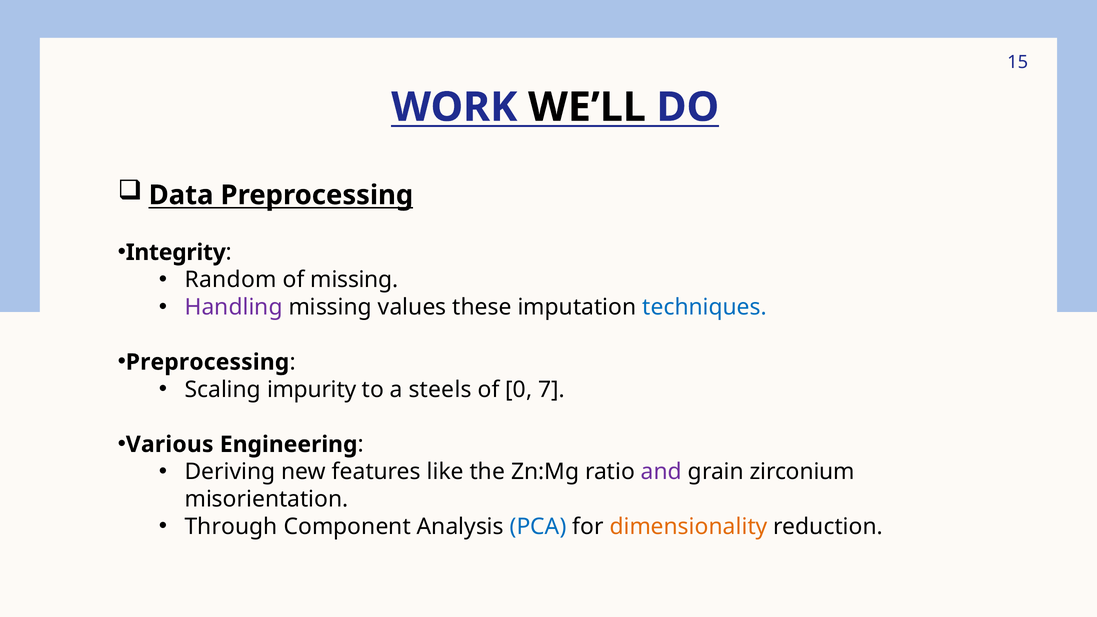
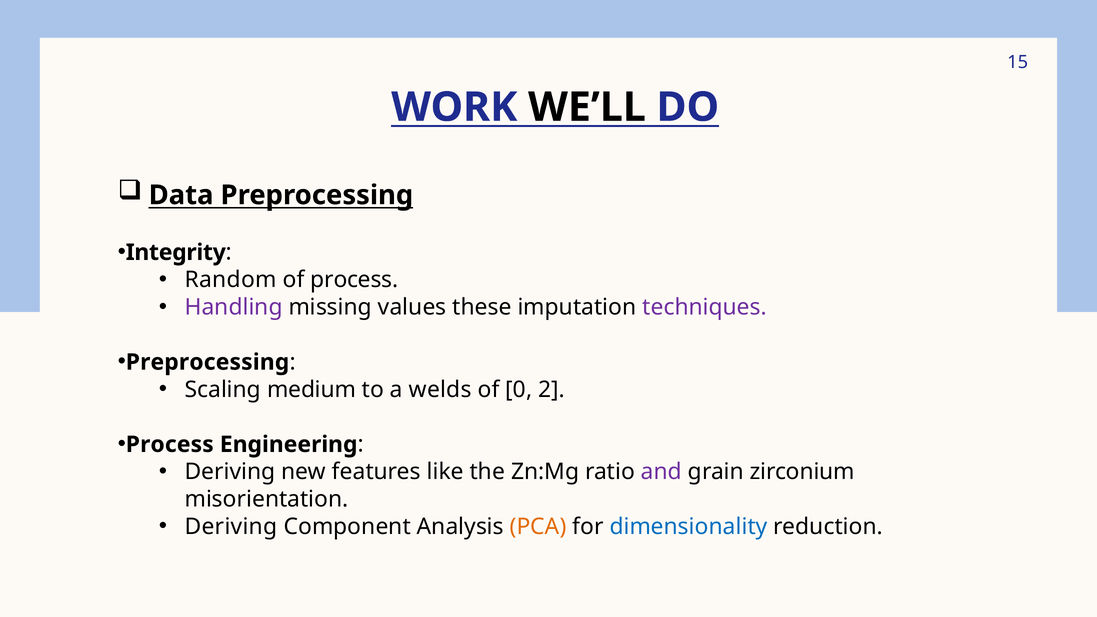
of missing: missing -> process
techniques colour: blue -> purple
impurity: impurity -> medium
steels: steels -> welds
7: 7 -> 2
Various at (170, 444): Various -> Process
Through at (231, 527): Through -> Deriving
PCA colour: blue -> orange
dimensionality colour: orange -> blue
